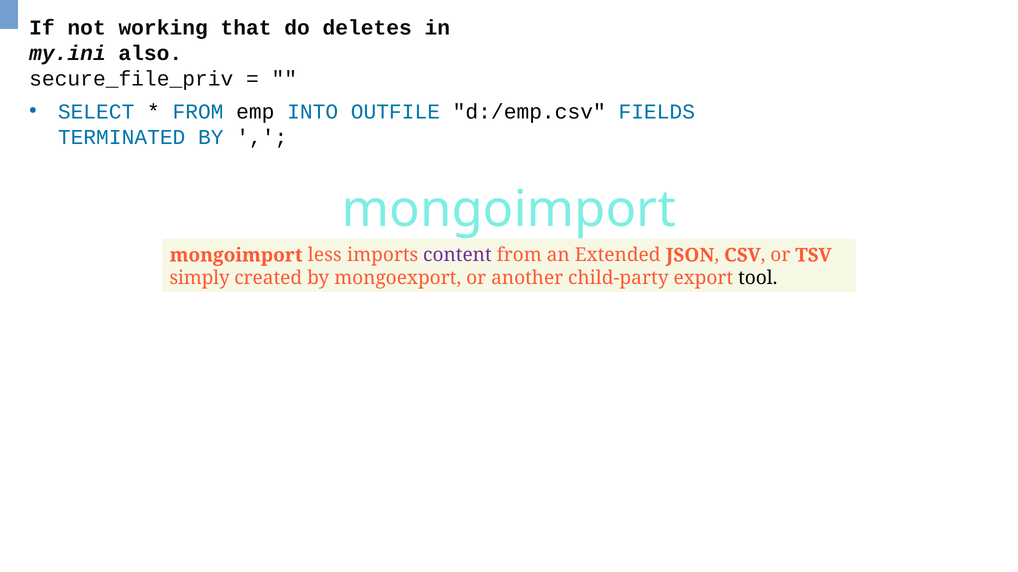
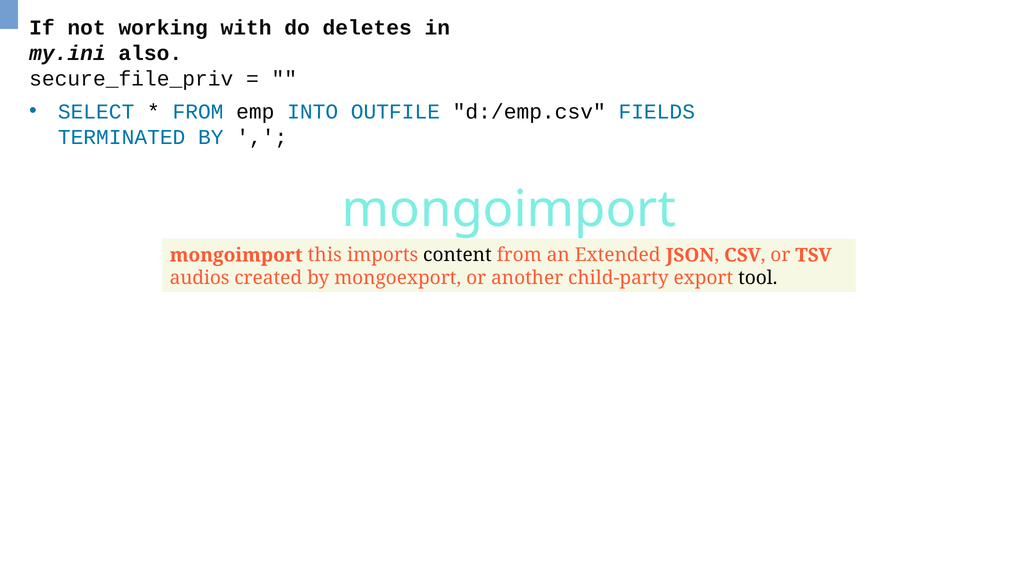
that: that -> with
less: less -> this
content colour: purple -> black
simply: simply -> audios
